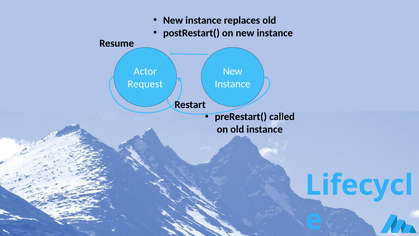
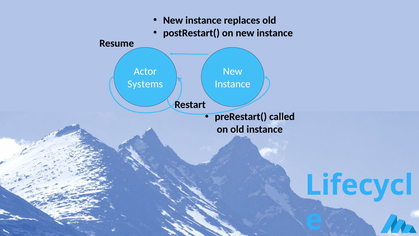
Request: Request -> Systems
